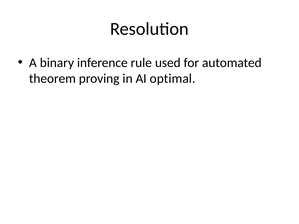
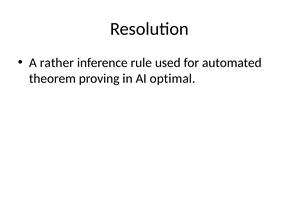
binary: binary -> rather
